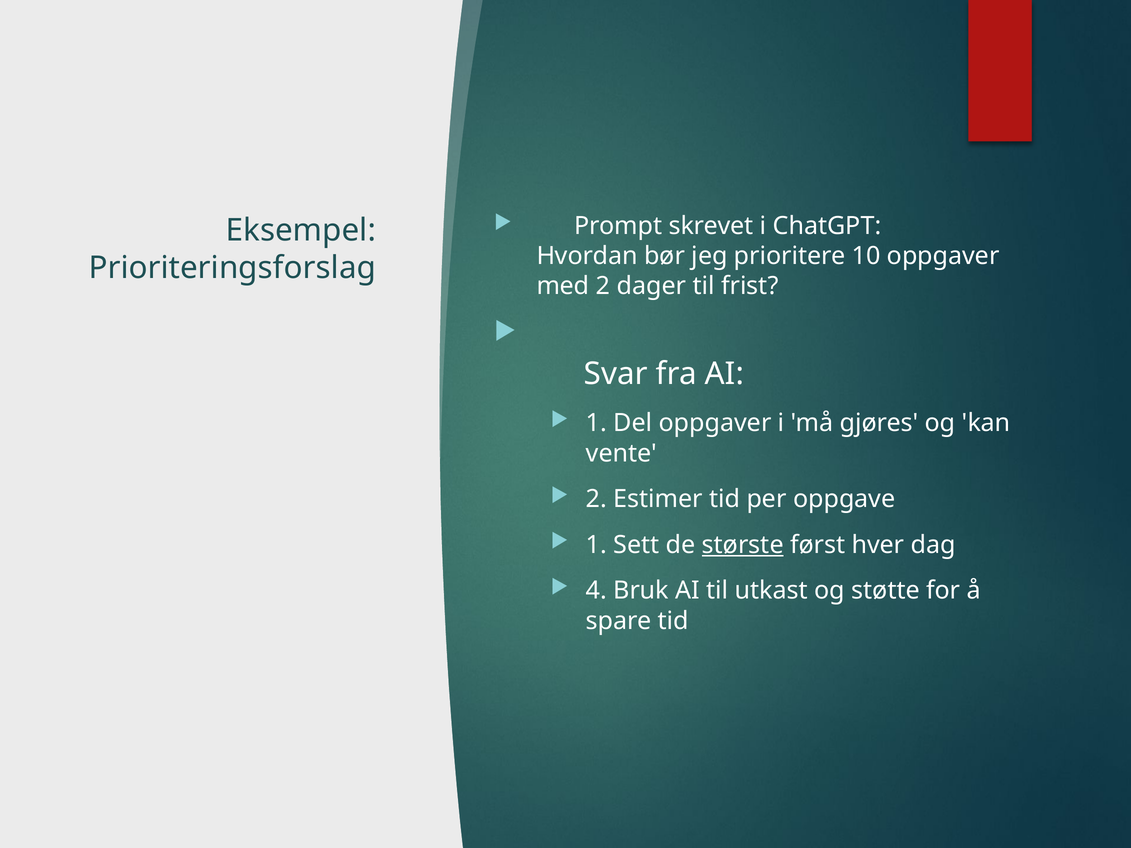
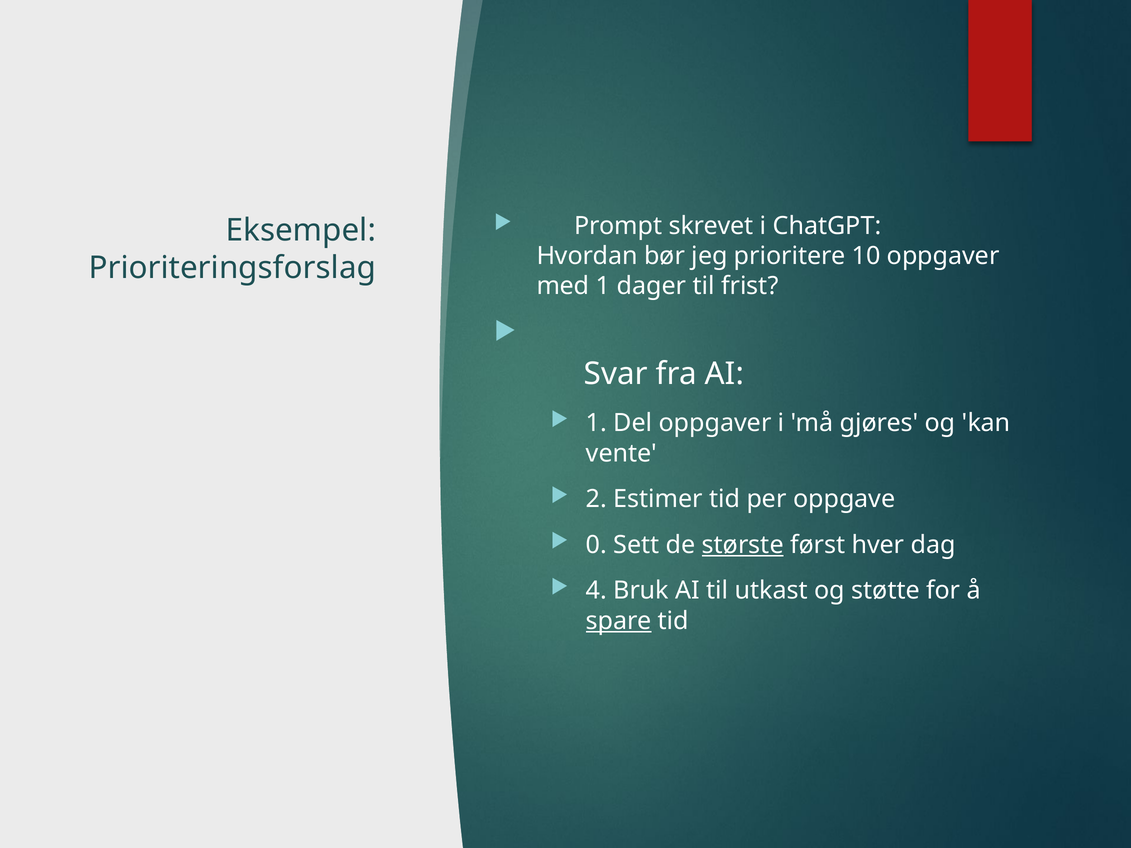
med 2: 2 -> 1
1 at (597, 545): 1 -> 0
spare underline: none -> present
